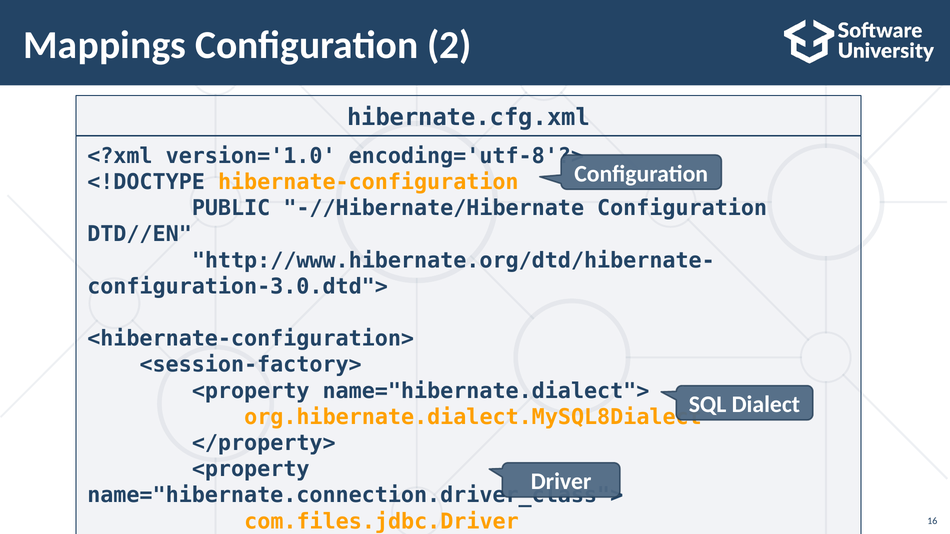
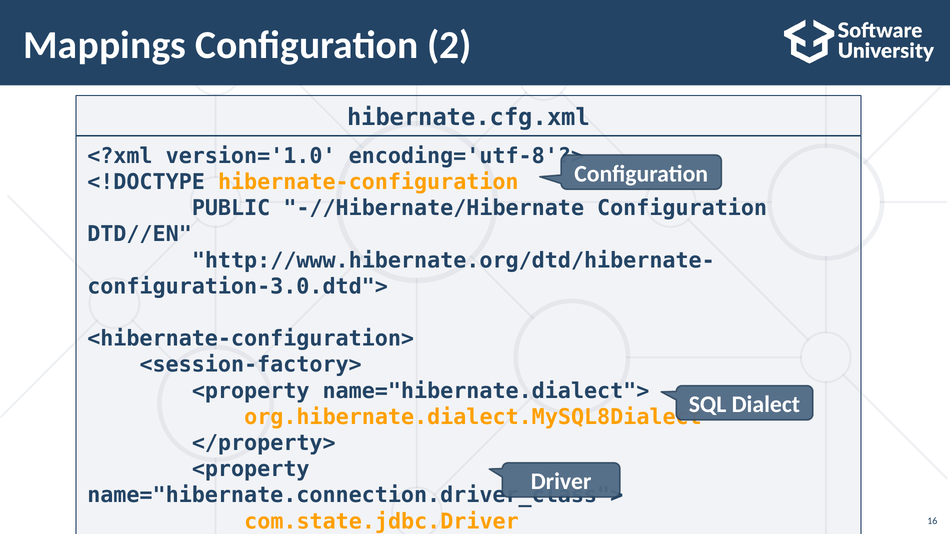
com.files.jdbc.Driver: com.files.jdbc.Driver -> com.state.jdbc.Driver
